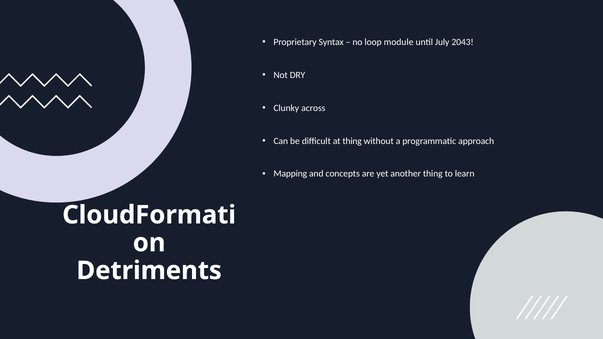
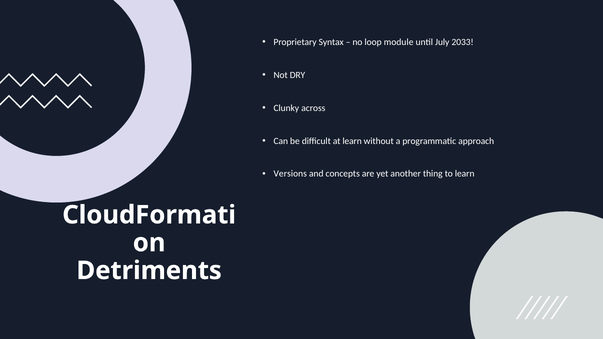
2043: 2043 -> 2033
at thing: thing -> learn
Mapping: Mapping -> Versions
